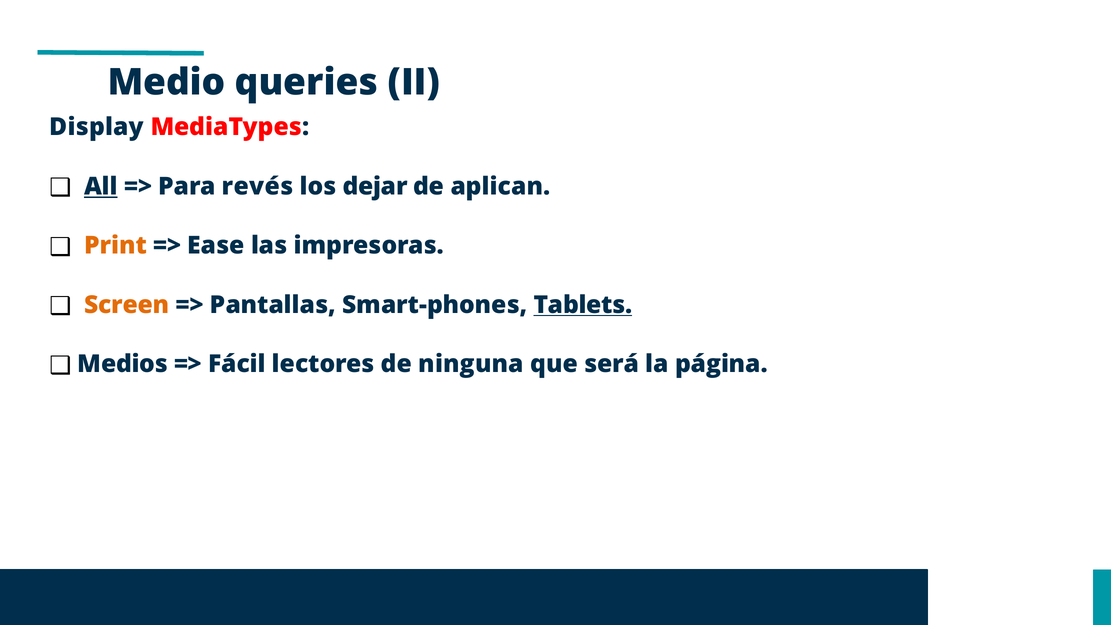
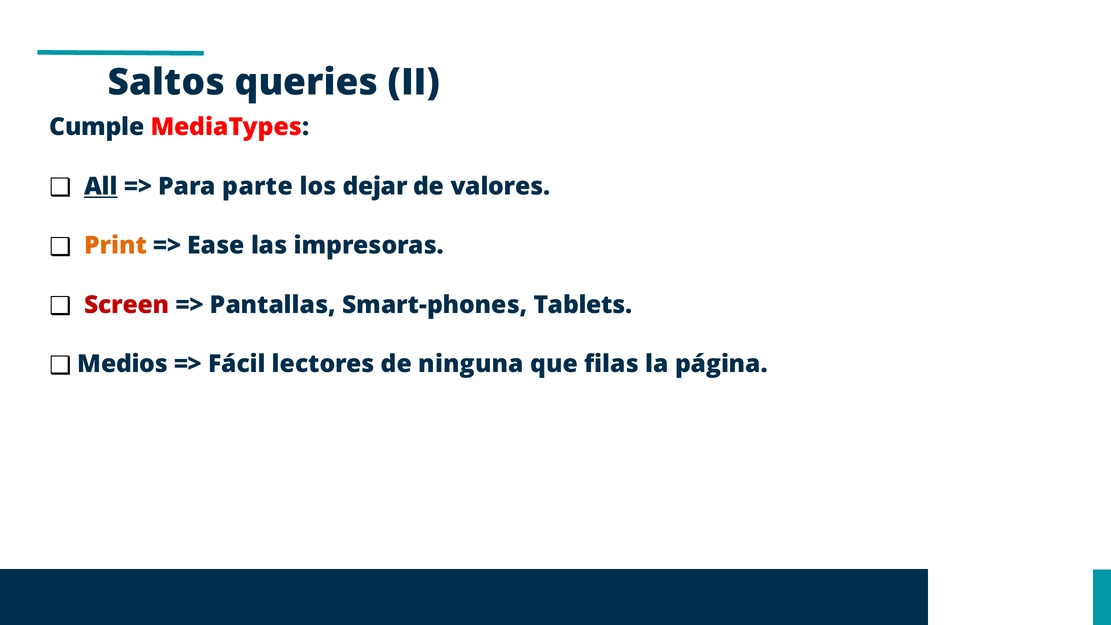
Medio: Medio -> Saltos
Display: Display -> Cumple
revés: revés -> parte
aplican: aplican -> valores
Screen colour: orange -> red
Tablets underline: present -> none
será: será -> filas
